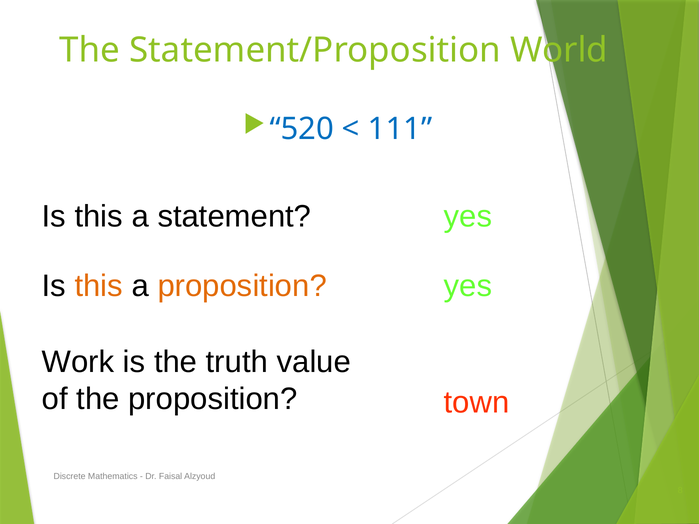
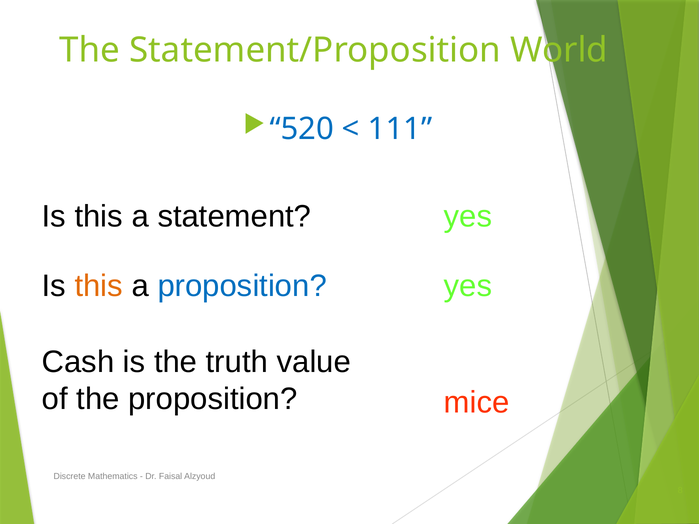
proposition at (242, 286) colour: orange -> blue
Work: Work -> Cash
town: town -> mice
